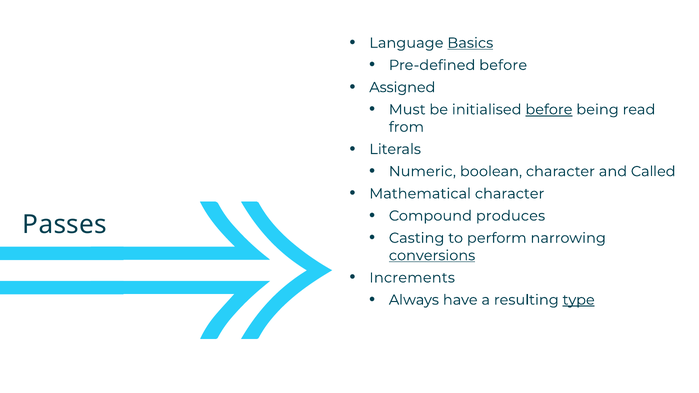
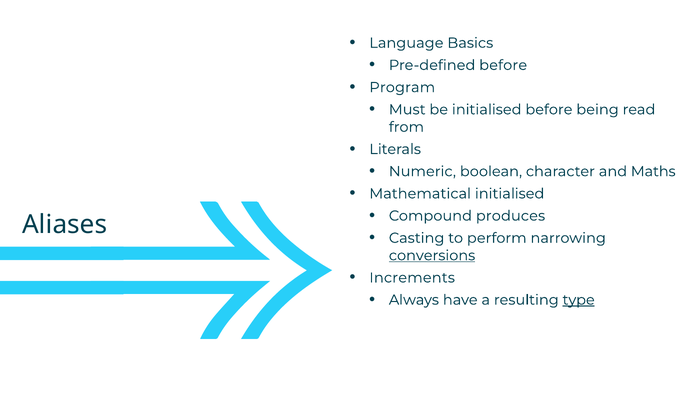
Basics underline: present -> none
Assigned: Assigned -> Program
before at (549, 110) underline: present -> none
Called: Called -> Maths
Mathematical character: character -> initialised
Passes: Passes -> Aliases
